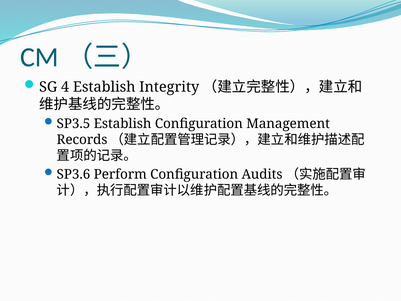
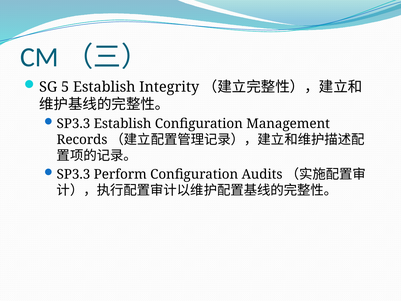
4: 4 -> 5
SP3.5 at (73, 124): SP3.5 -> SP3.3
SP3.6 at (73, 174): SP3.6 -> SP3.3
